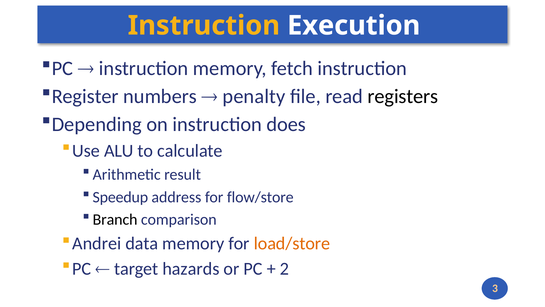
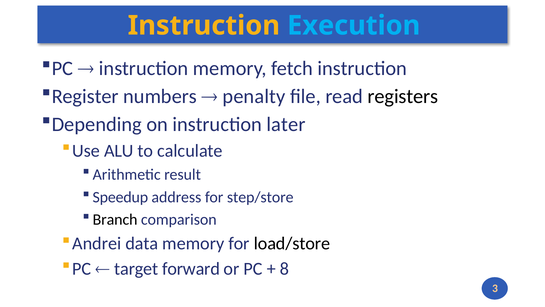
Execution colour: white -> light blue
does: does -> later
flow/store: flow/store -> step/store
load/store colour: orange -> black
hazards: hazards -> forward
2: 2 -> 8
